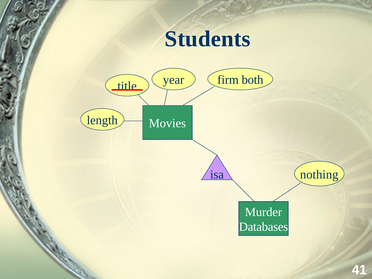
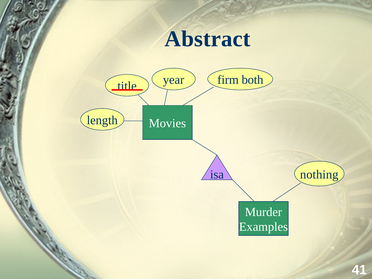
Students: Students -> Abstract
Databases: Databases -> Examples
